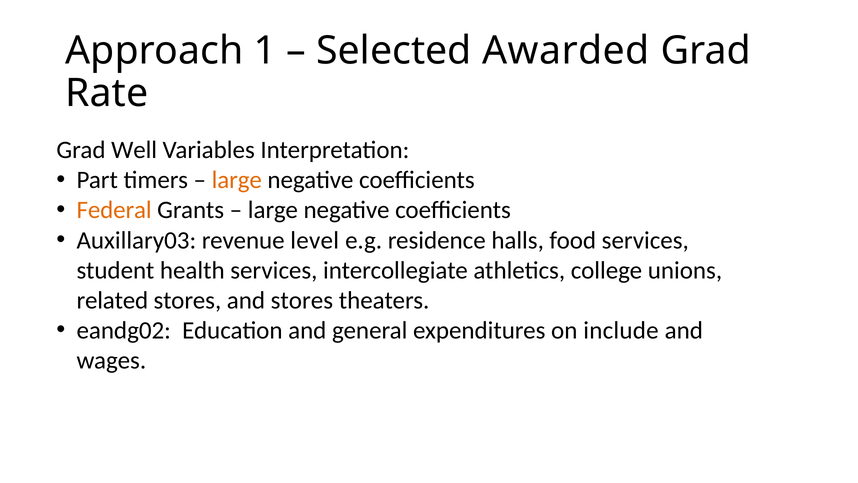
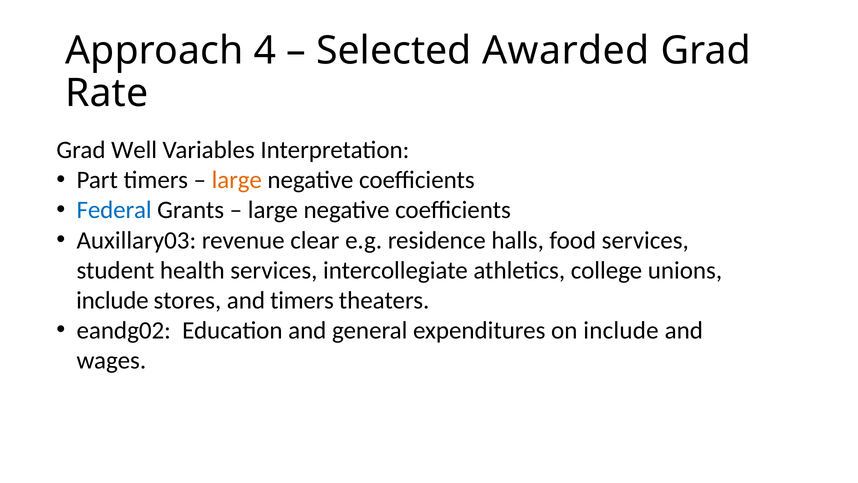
1: 1 -> 4
Federal colour: orange -> blue
level: level -> clear
related at (112, 300): related -> include
and stores: stores -> timers
